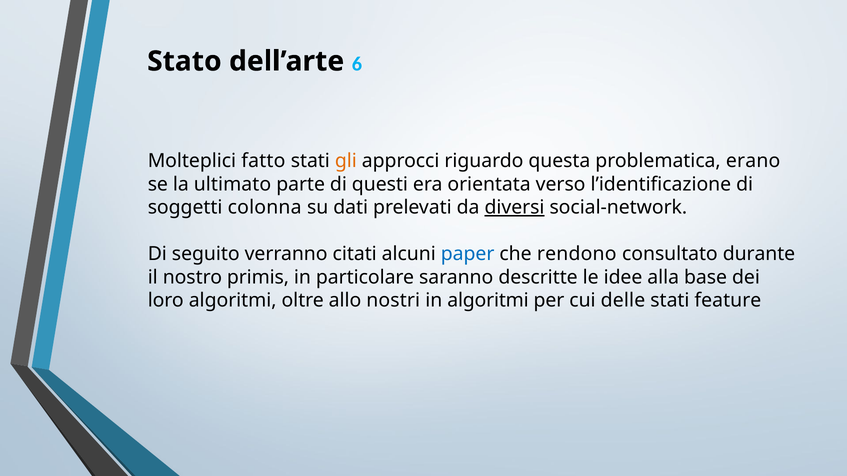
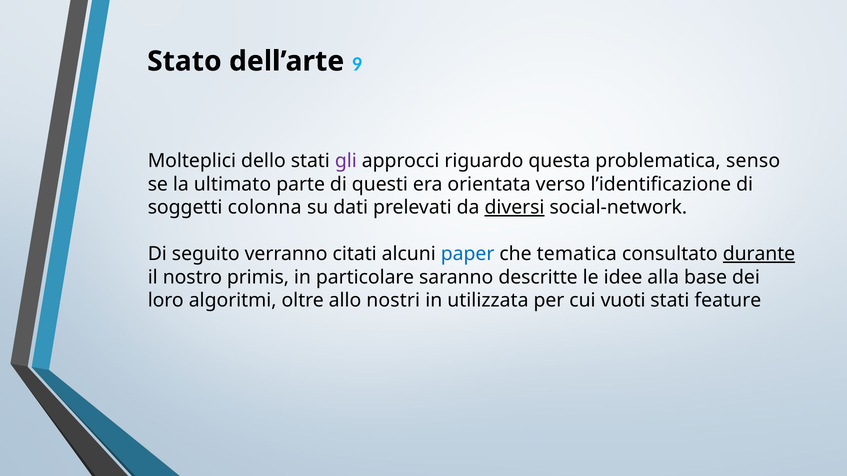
6: 6 -> 9
fatto: fatto -> dello
gli colour: orange -> purple
erano: erano -> senso
rendono: rendono -> tematica
durante underline: none -> present
in algoritmi: algoritmi -> utilizzata
delle: delle -> vuoti
